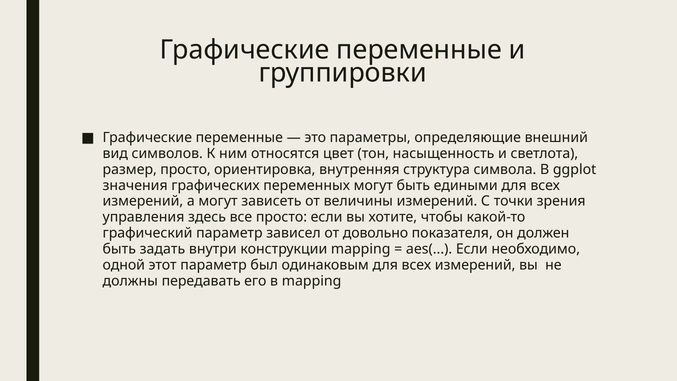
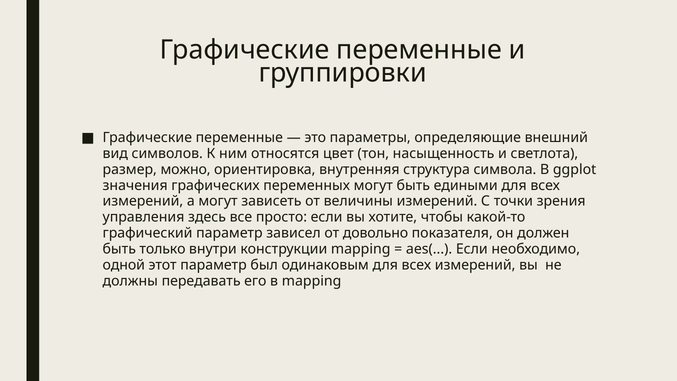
размер просто: просто -> можно
задать: задать -> только
